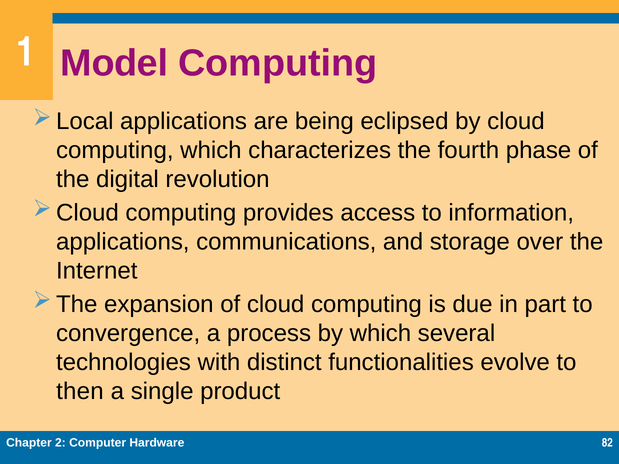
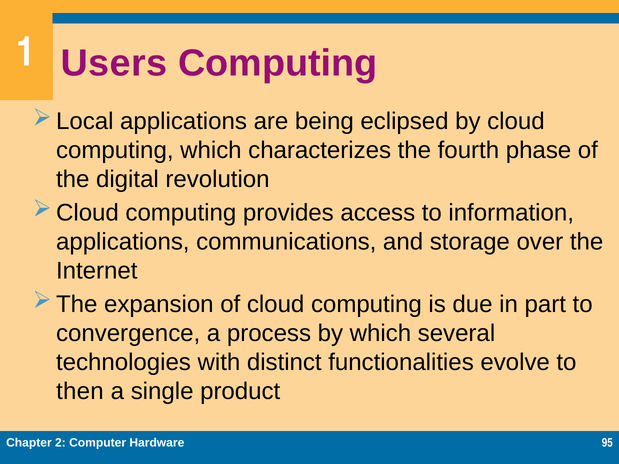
Model: Model -> Users
82: 82 -> 95
